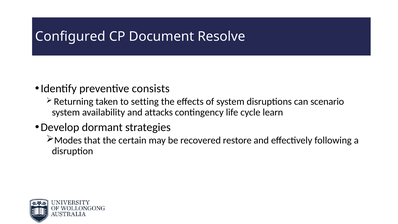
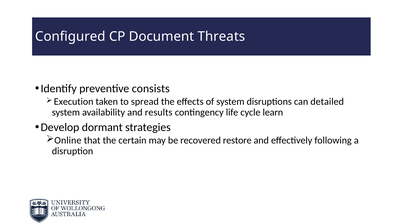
Resolve: Resolve -> Threats
Returning: Returning -> Execution
setting: setting -> spread
scenario: scenario -> detailed
attacks: attacks -> results
Modes: Modes -> Online
